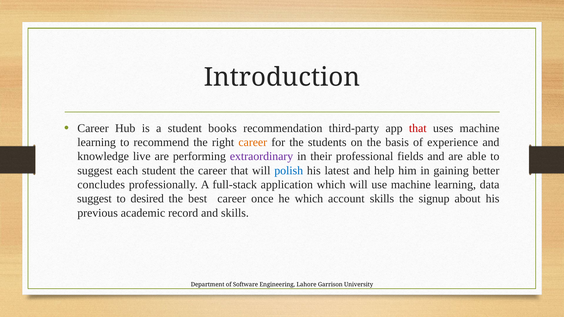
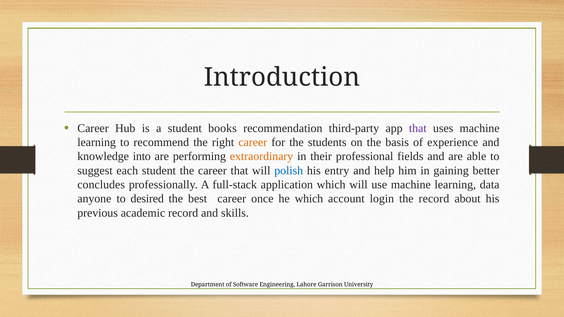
that at (418, 128) colour: red -> purple
live: live -> into
extraordinary colour: purple -> orange
latest: latest -> entry
suggest at (94, 199): suggest -> anyone
account skills: skills -> login
the signup: signup -> record
